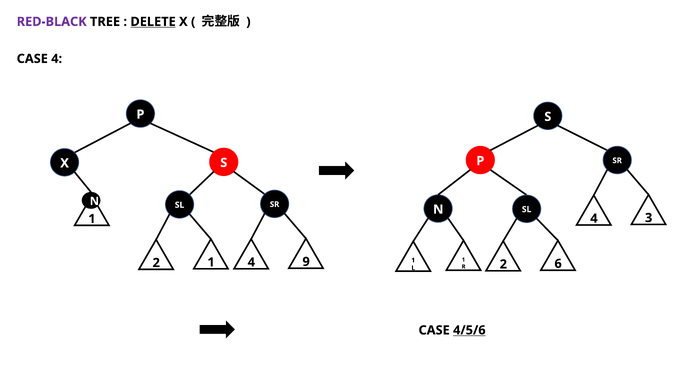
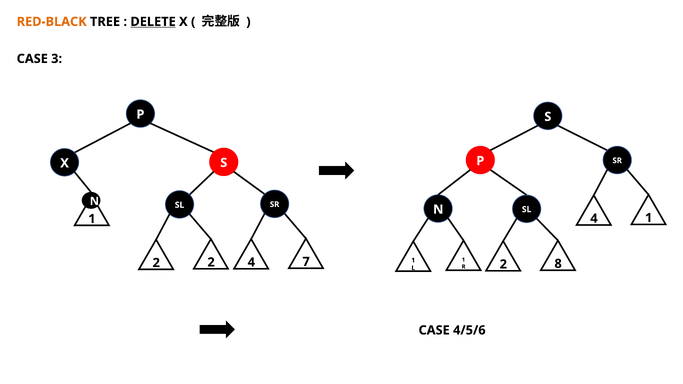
RED-BLACK colour: purple -> orange
CASE 4: 4 -> 3
4 3: 3 -> 1
9: 9 -> 7
2 1: 1 -> 2
6: 6 -> 8
4/5/6 underline: present -> none
